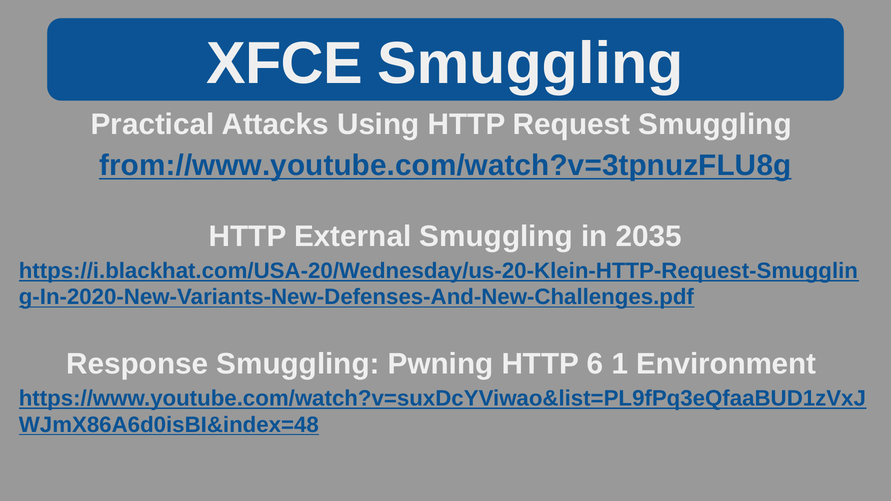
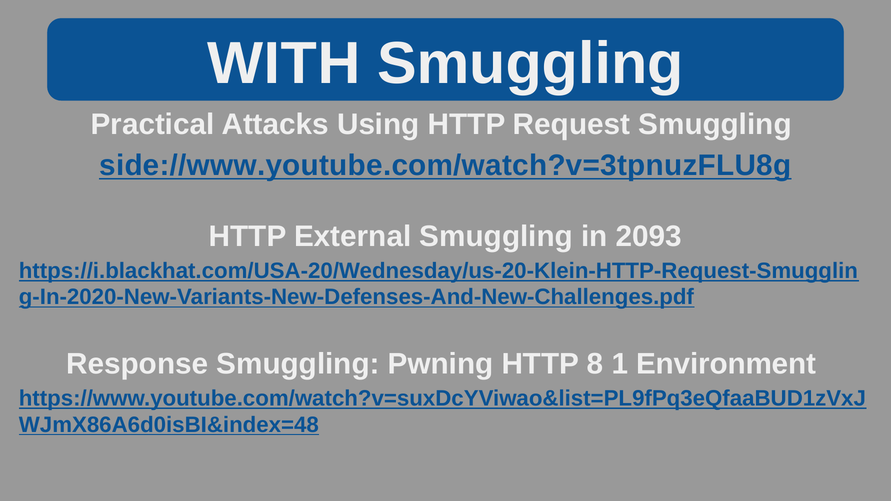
XFCE: XFCE -> WITH
from://www.youtube.com/watch?v=3tpnuzFLU8g: from://www.youtube.com/watch?v=3tpnuzFLU8g -> side://www.youtube.com/watch?v=3tpnuzFLU8g
2035: 2035 -> 2093
6: 6 -> 8
